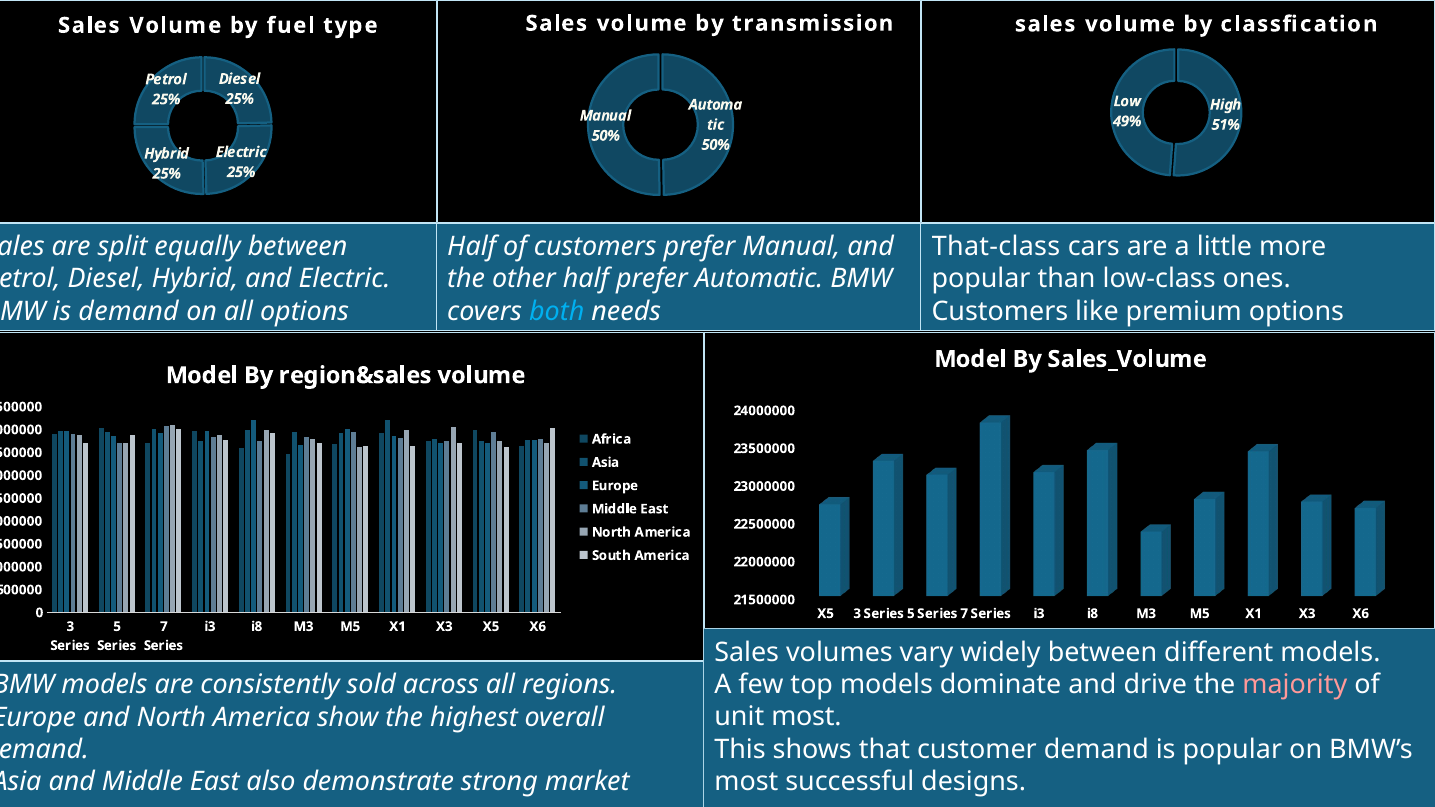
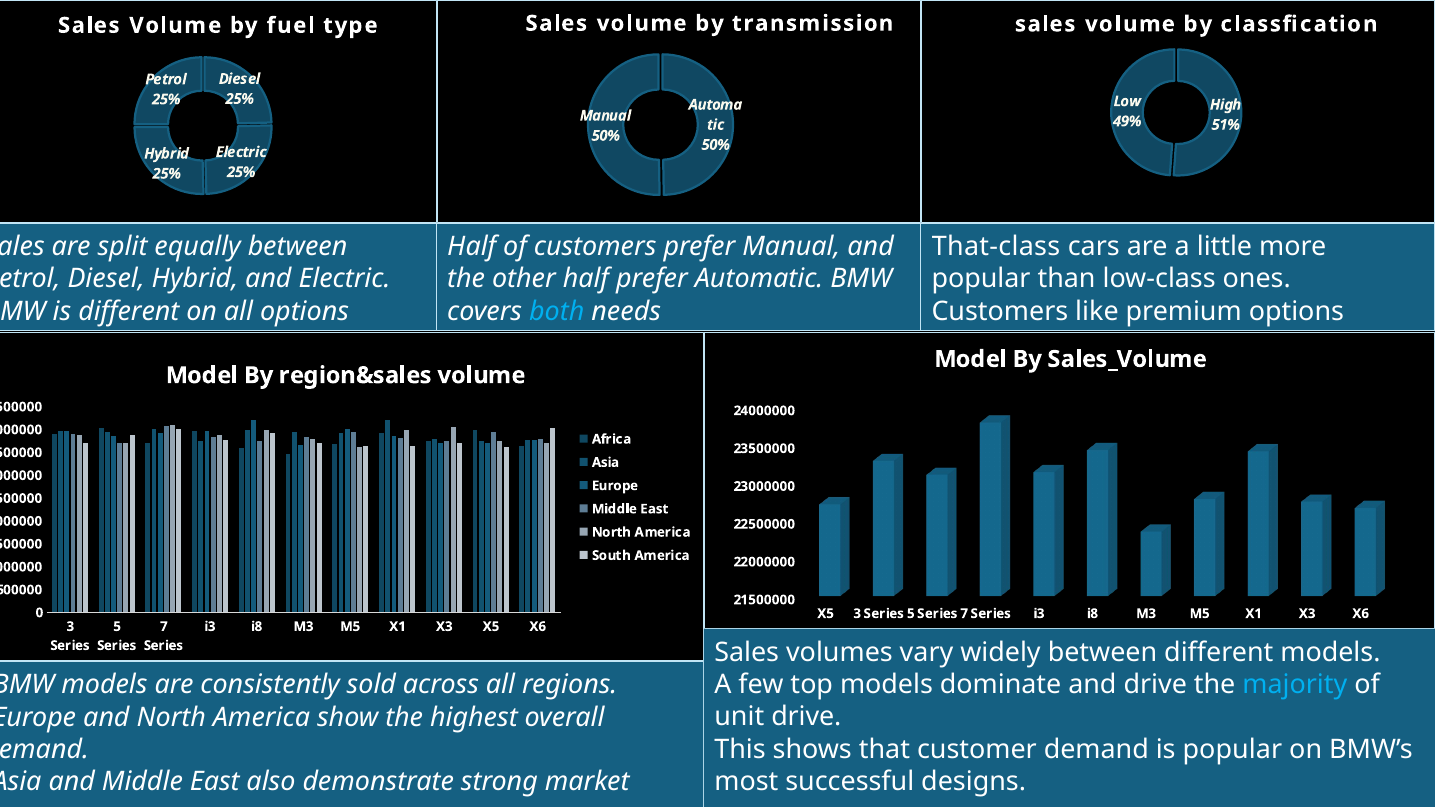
is demand: demand -> different
majority colour: pink -> light blue
unit most: most -> drive
